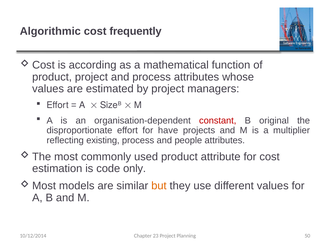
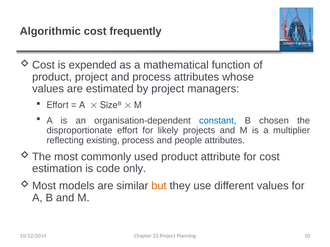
according: according -> expended
constant colour: red -> blue
original: original -> chosen
have: have -> likely
